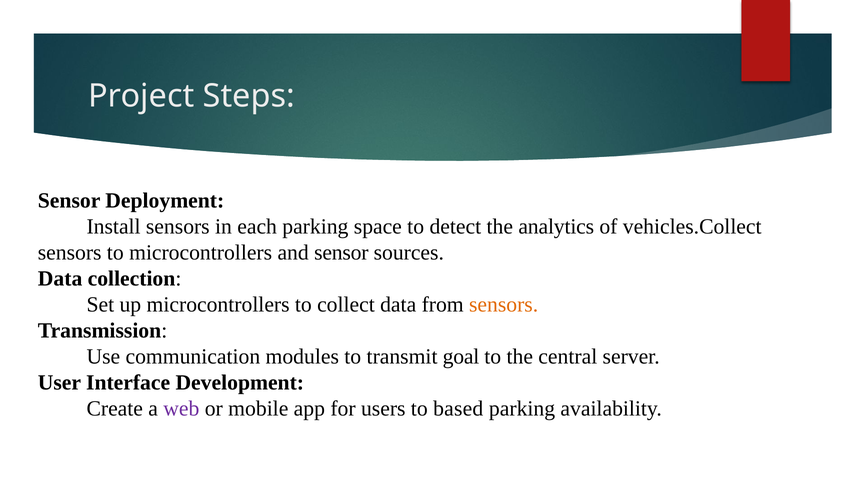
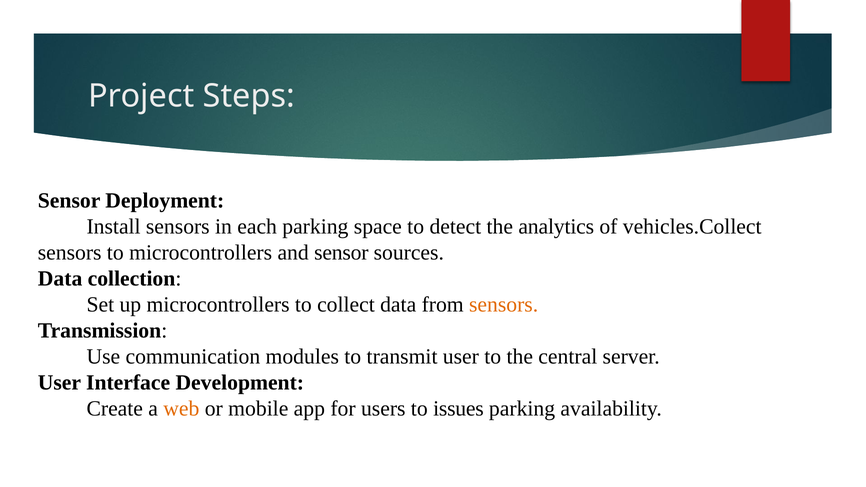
transmit goal: goal -> user
web colour: purple -> orange
based: based -> issues
